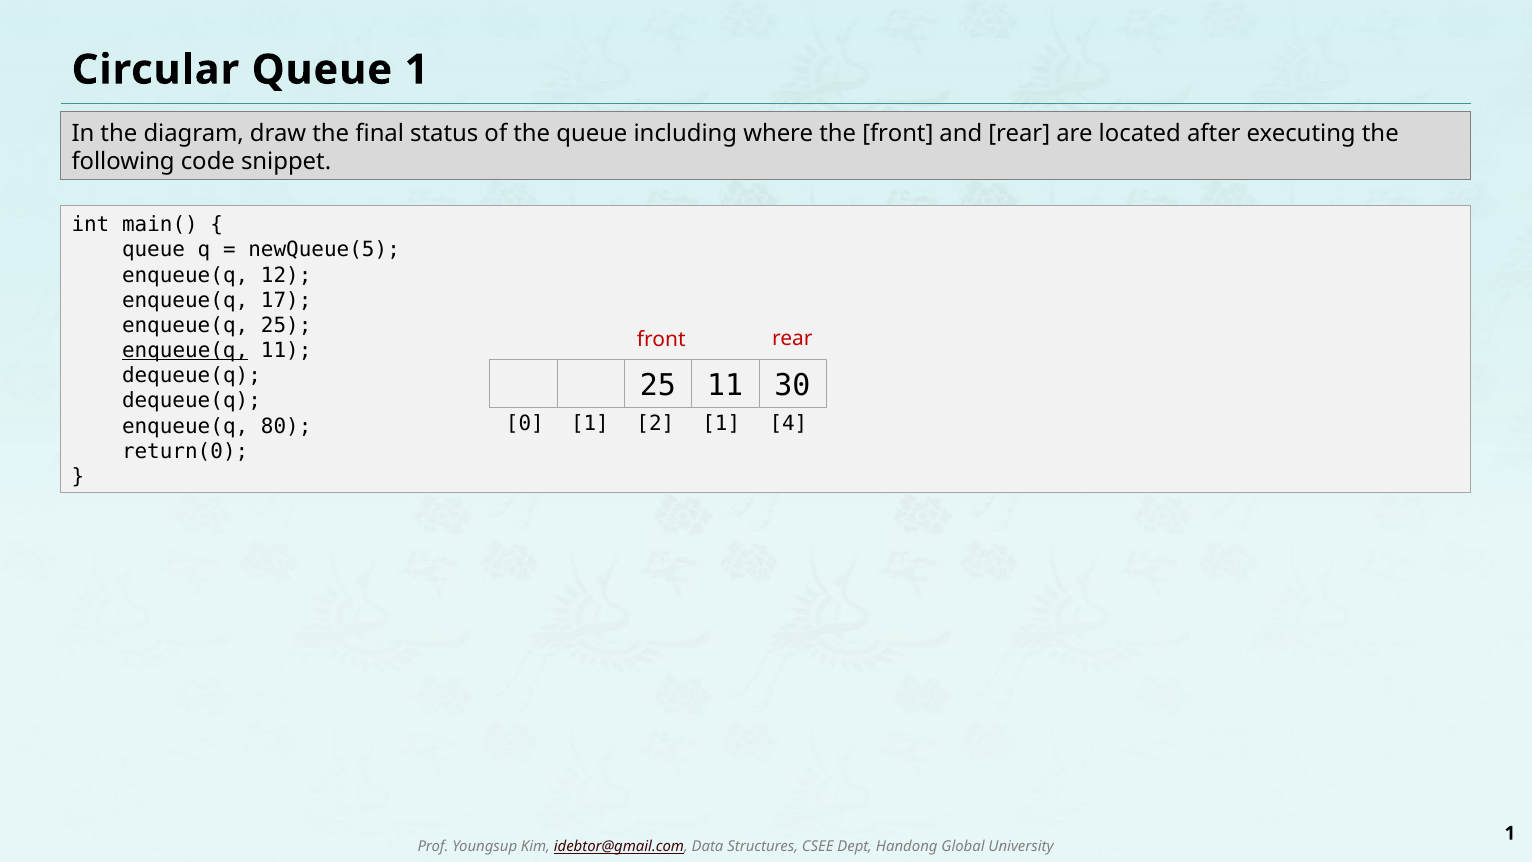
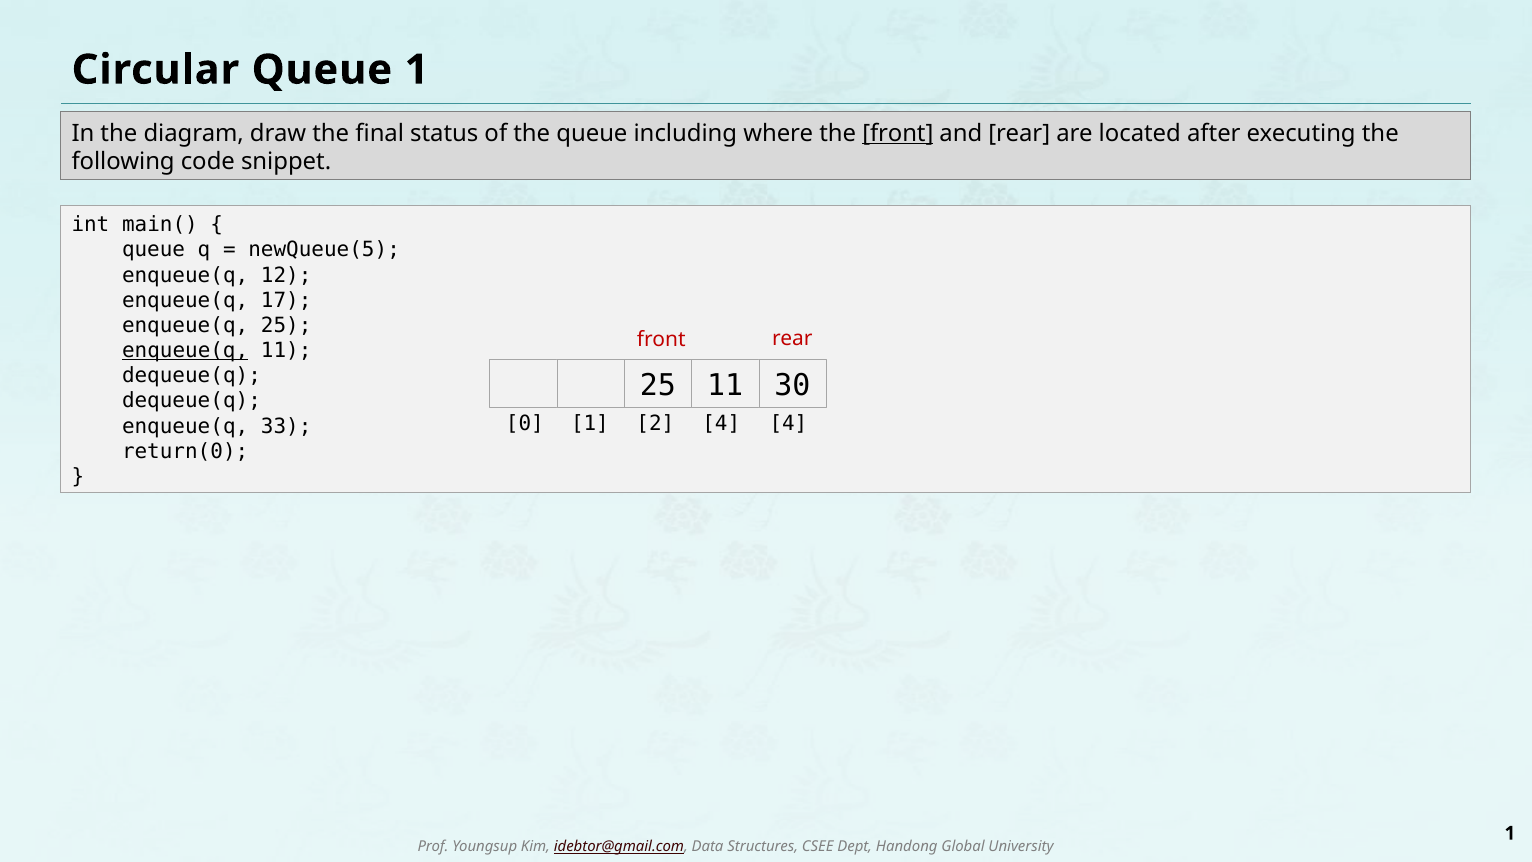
front at (898, 133) underline: none -> present
2 1: 1 -> 4
80: 80 -> 33
